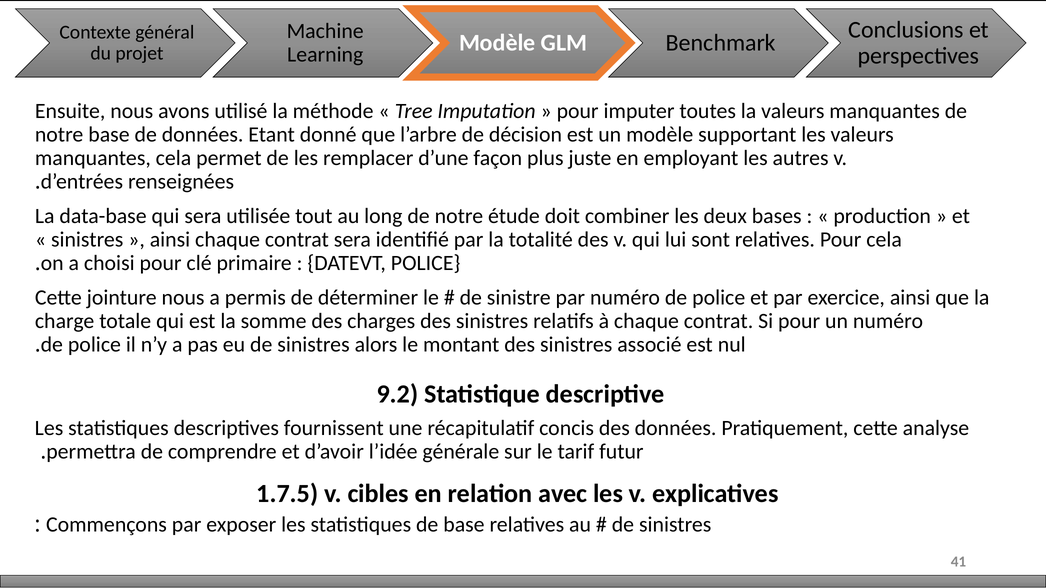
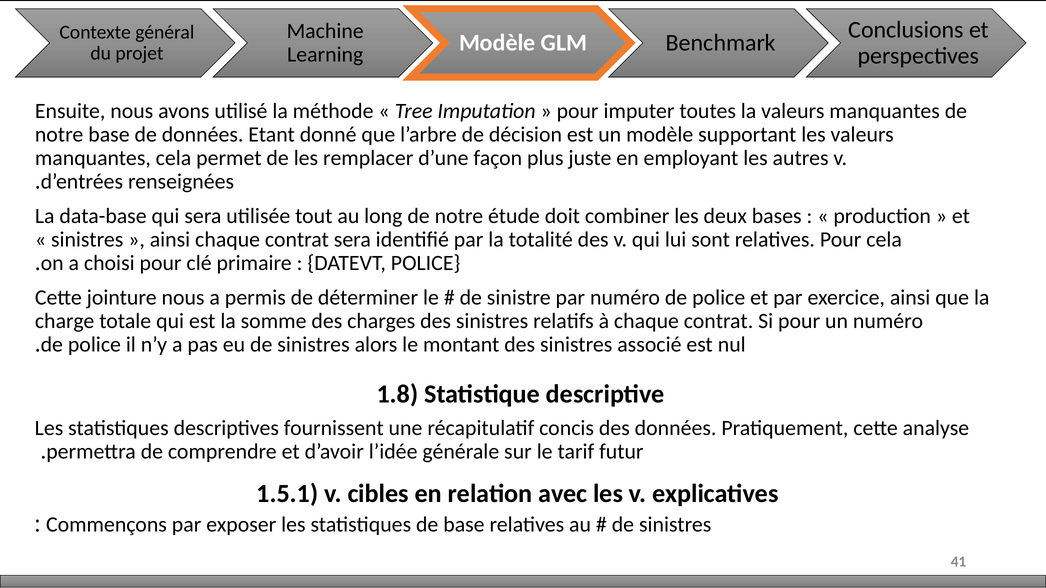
9.2: 9.2 -> 1.8
1.7.5: 1.7.5 -> 1.5.1
